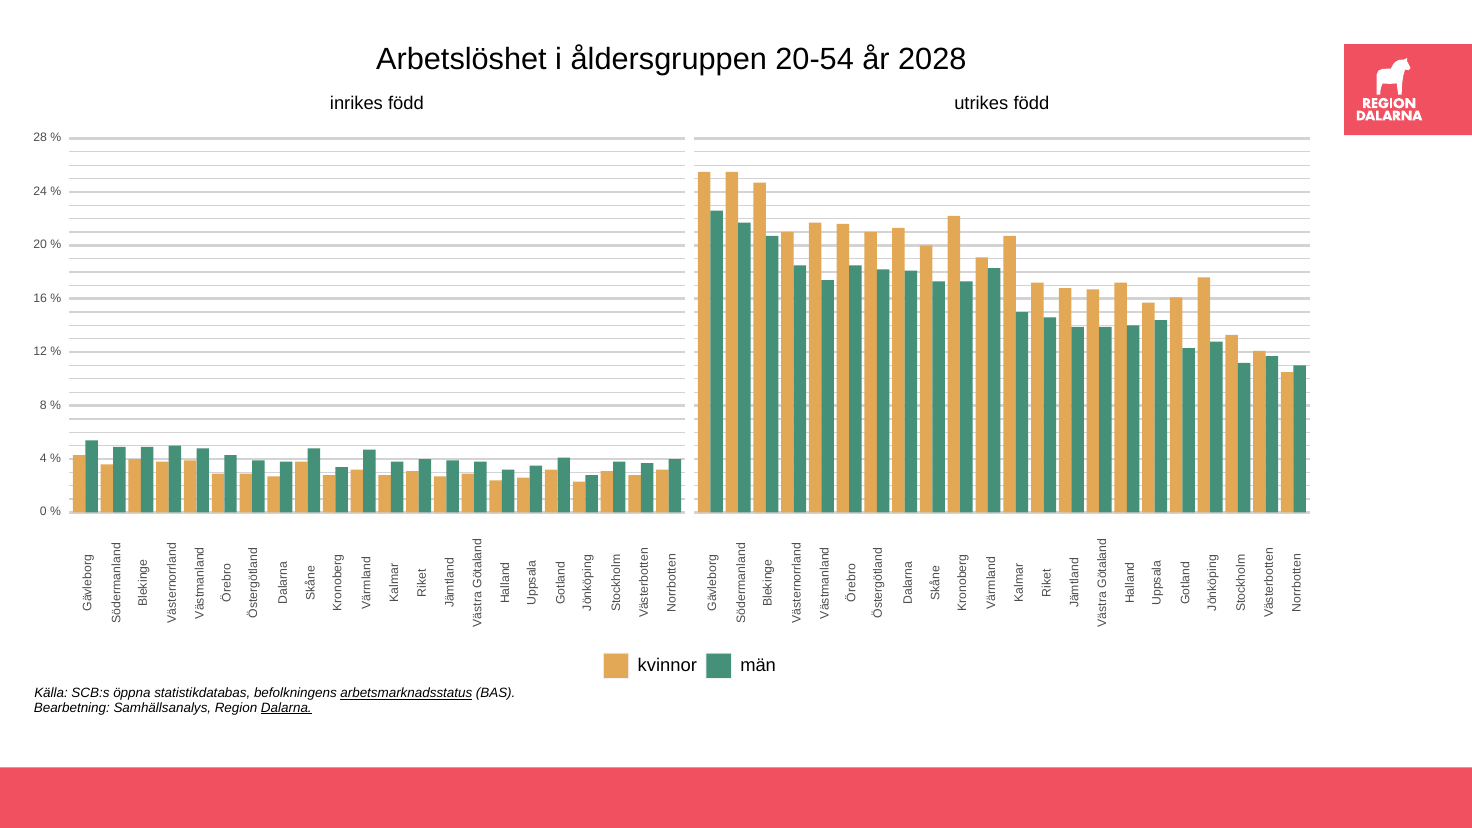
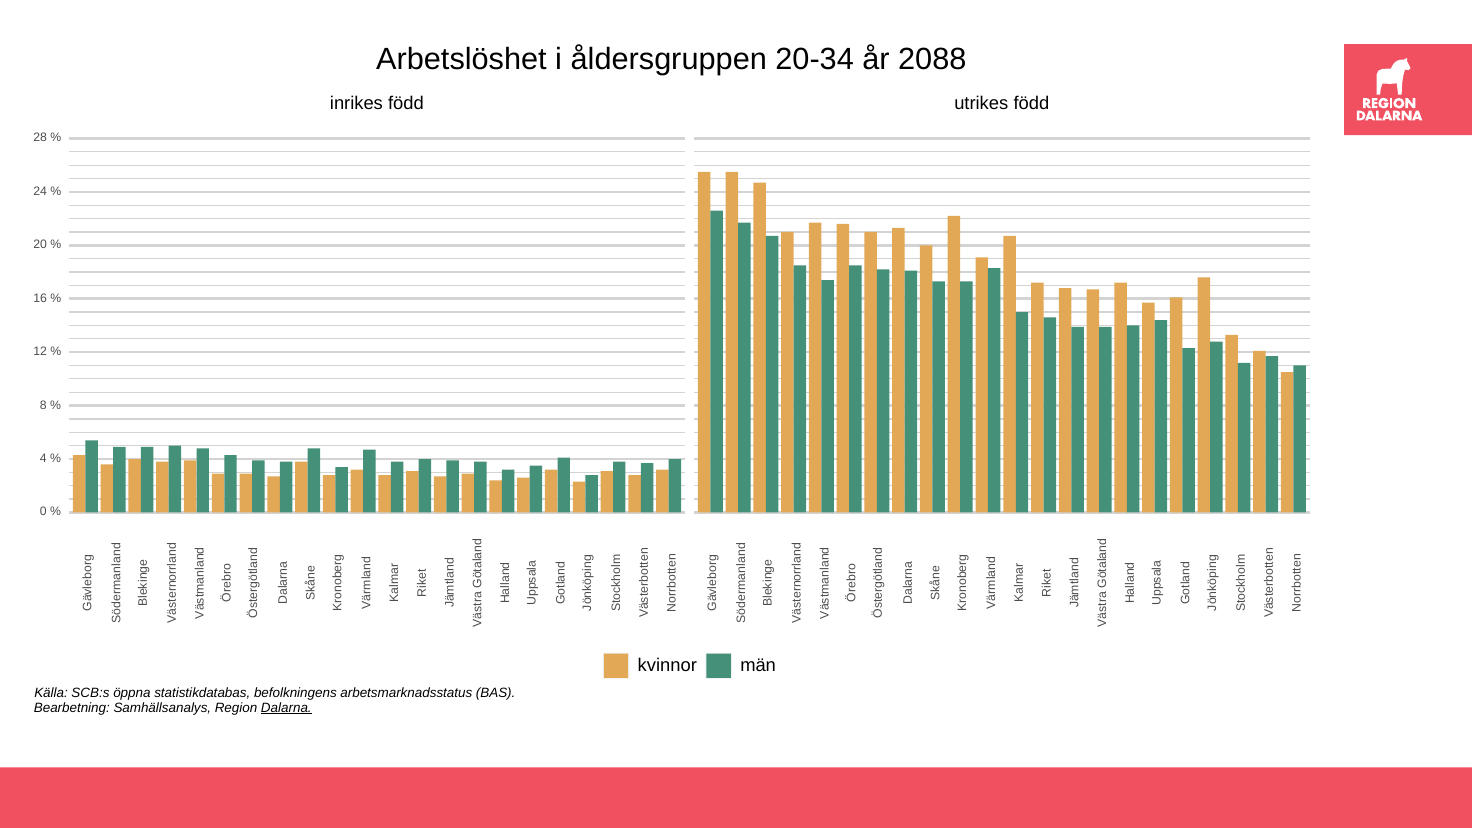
20-54: 20-54 -> 20-34
2028: 2028 -> 2088
arbetsmarknadsstatus underline: present -> none
